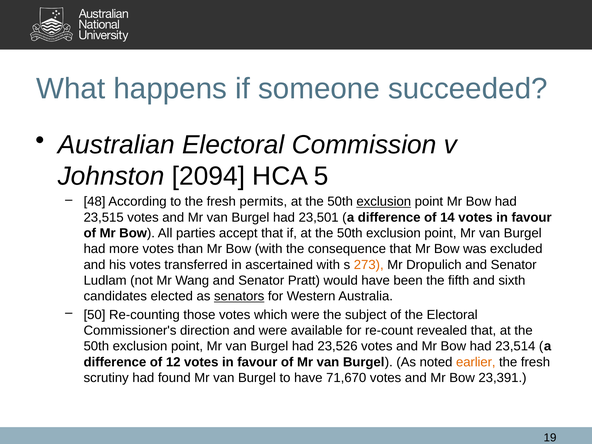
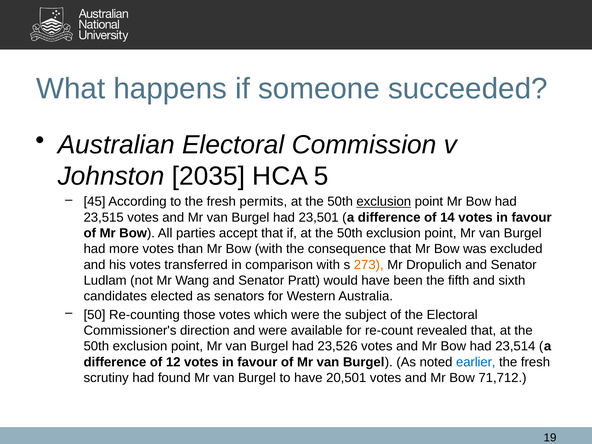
2094: 2094 -> 2035
48: 48 -> 45
ascertained: ascertained -> comparison
senators underline: present -> none
earlier colour: orange -> blue
71,670: 71,670 -> 20,501
23,391: 23,391 -> 71,712
